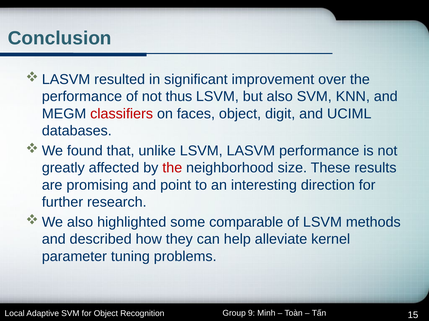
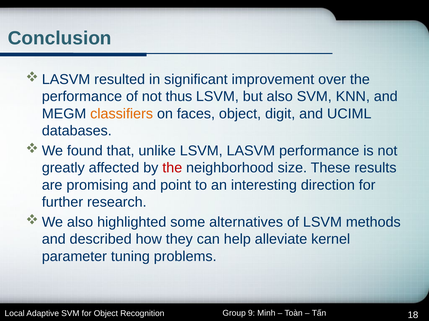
classifiers colour: red -> orange
comparable: comparable -> alternatives
15: 15 -> 18
